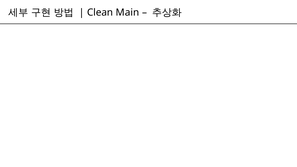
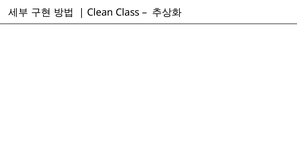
Main: Main -> Class
